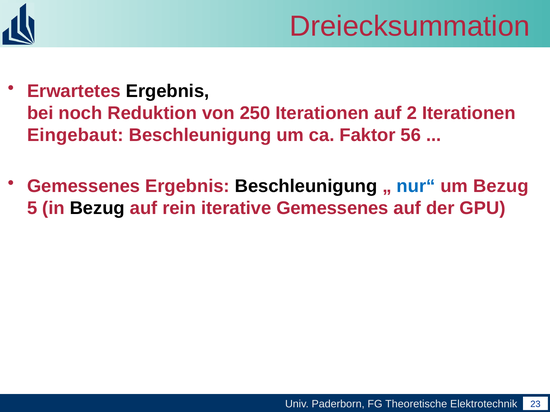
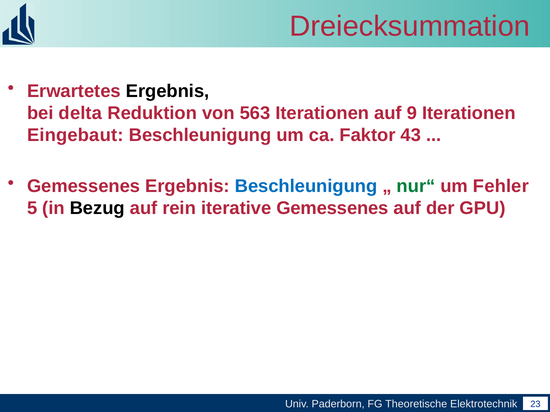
noch: noch -> delta
250: 250 -> 563
2: 2 -> 9
56: 56 -> 43
Beschleunigung at (306, 186) colour: black -> blue
nur“ colour: blue -> green
um Bezug: Bezug -> Fehler
